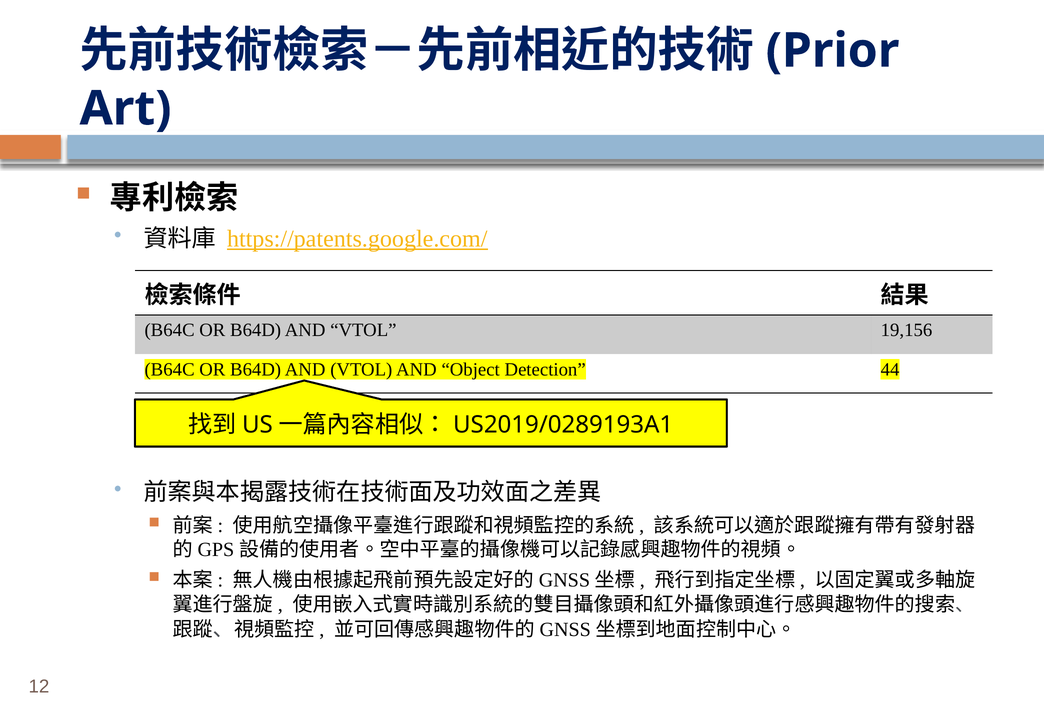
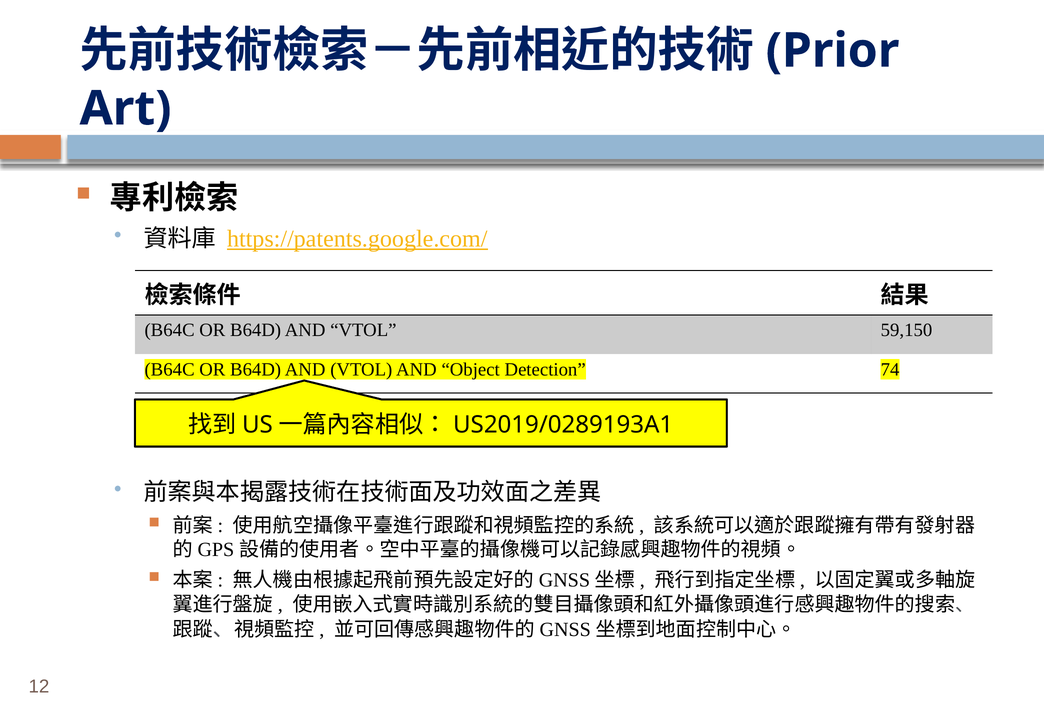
19,156: 19,156 -> 59,150
44: 44 -> 74
